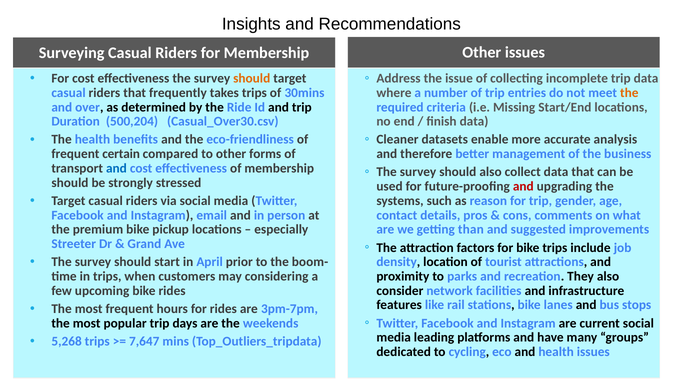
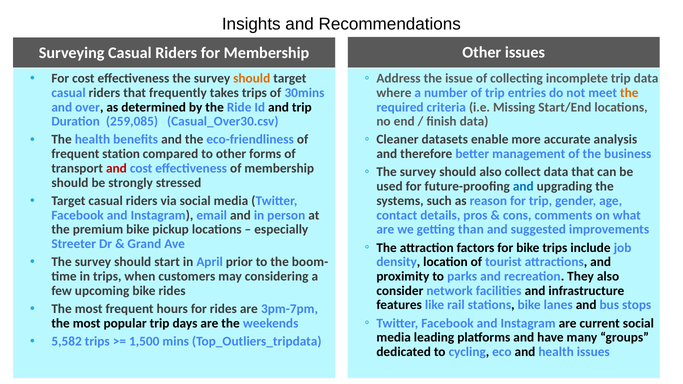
500,204: 500,204 -> 259,085
certain: certain -> station
and at (116, 168) colour: blue -> red
and at (523, 187) colour: red -> blue
5,268: 5,268 -> 5,582
7,647: 7,647 -> 1,500
